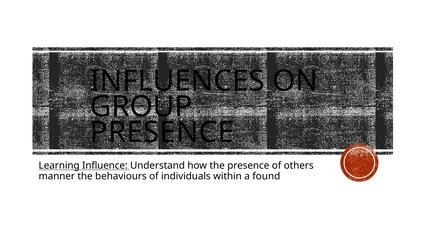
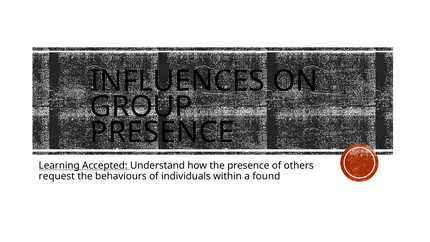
Influence: Influence -> Accepted
manner: manner -> request
